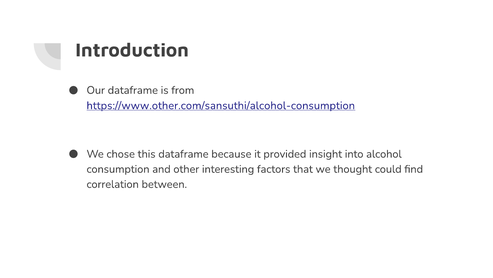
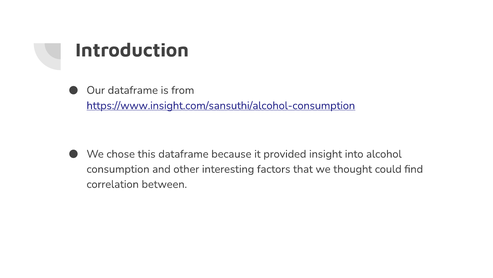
https://www.other.com/sansuthi/alcohol-consumption: https://www.other.com/sansuthi/alcohol-consumption -> https://www.insight.com/sansuthi/alcohol-consumption
